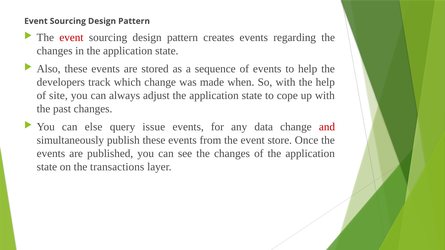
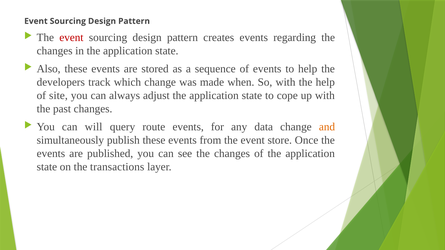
else: else -> will
issue: issue -> route
and colour: red -> orange
